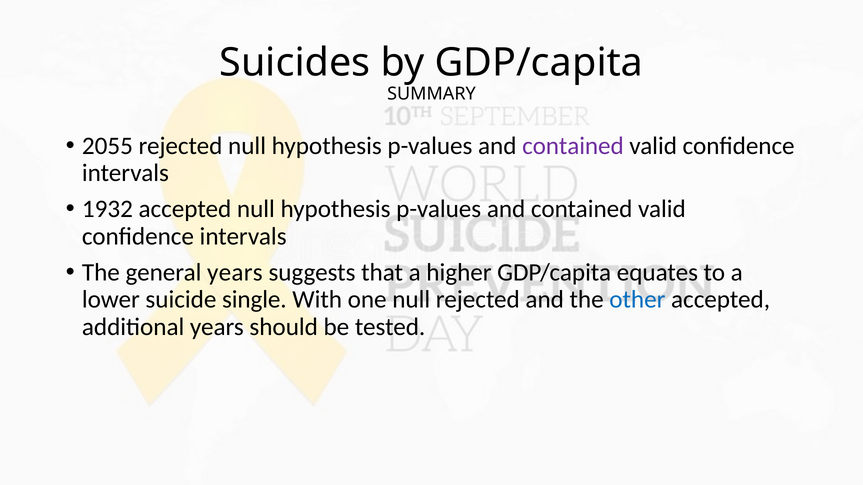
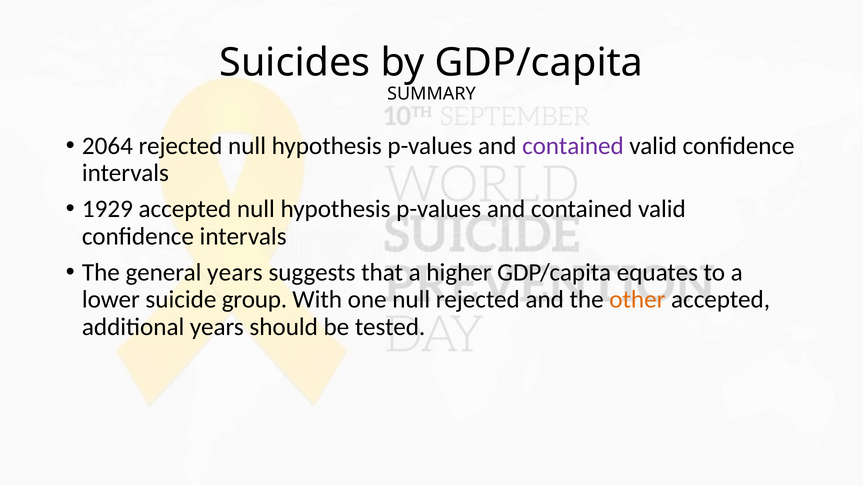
2055: 2055 -> 2064
1932: 1932 -> 1929
single: single -> group
other colour: blue -> orange
